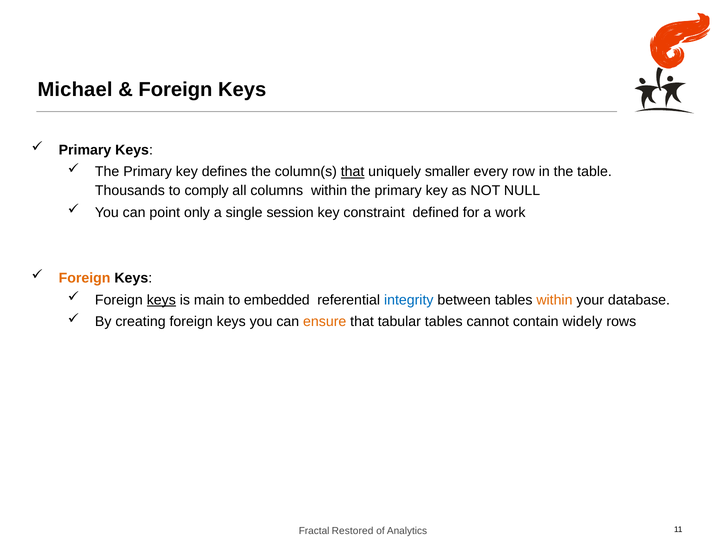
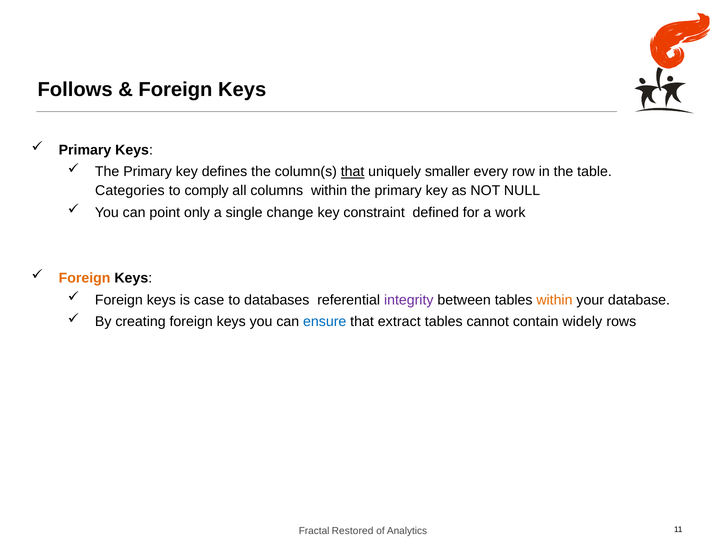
Michael: Michael -> Follows
Thousands: Thousands -> Categories
session: session -> change
keys at (161, 300) underline: present -> none
main: main -> case
embedded: embedded -> databases
integrity colour: blue -> purple
ensure colour: orange -> blue
tabular: tabular -> extract
